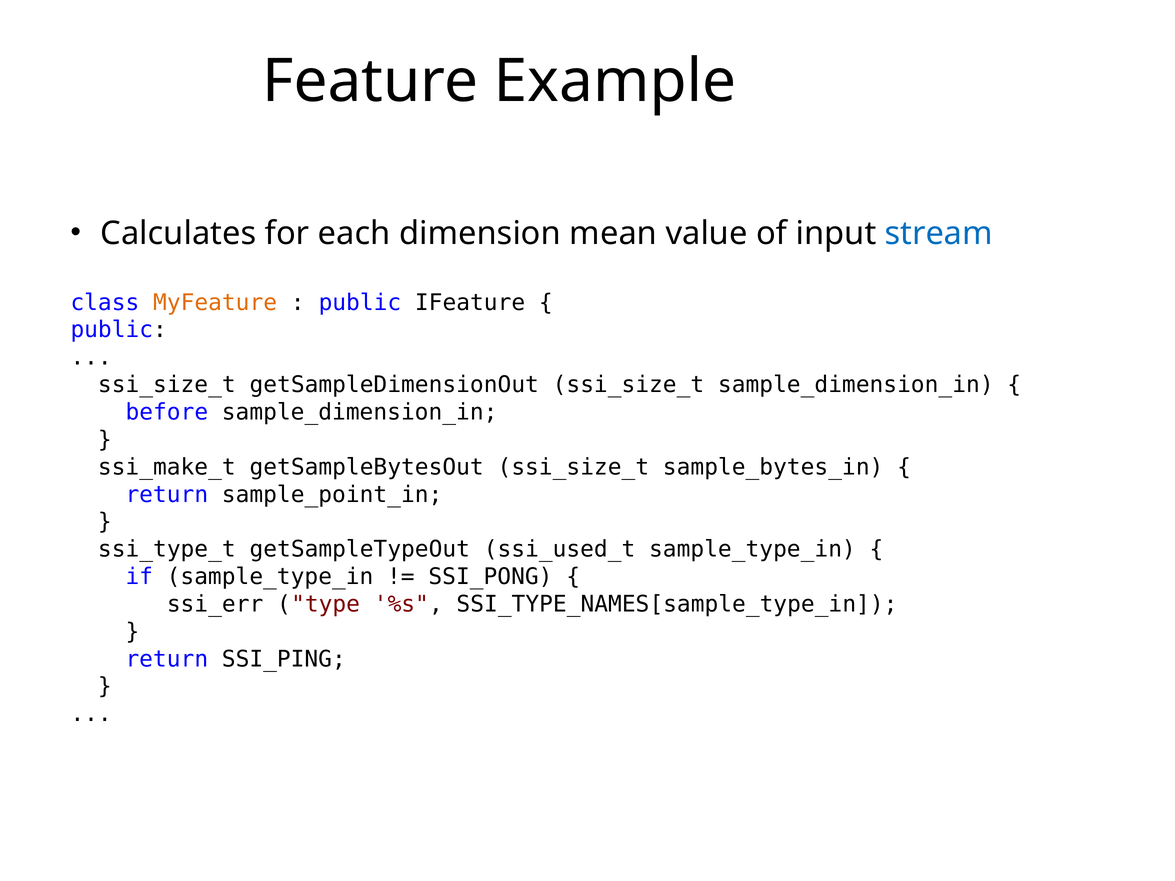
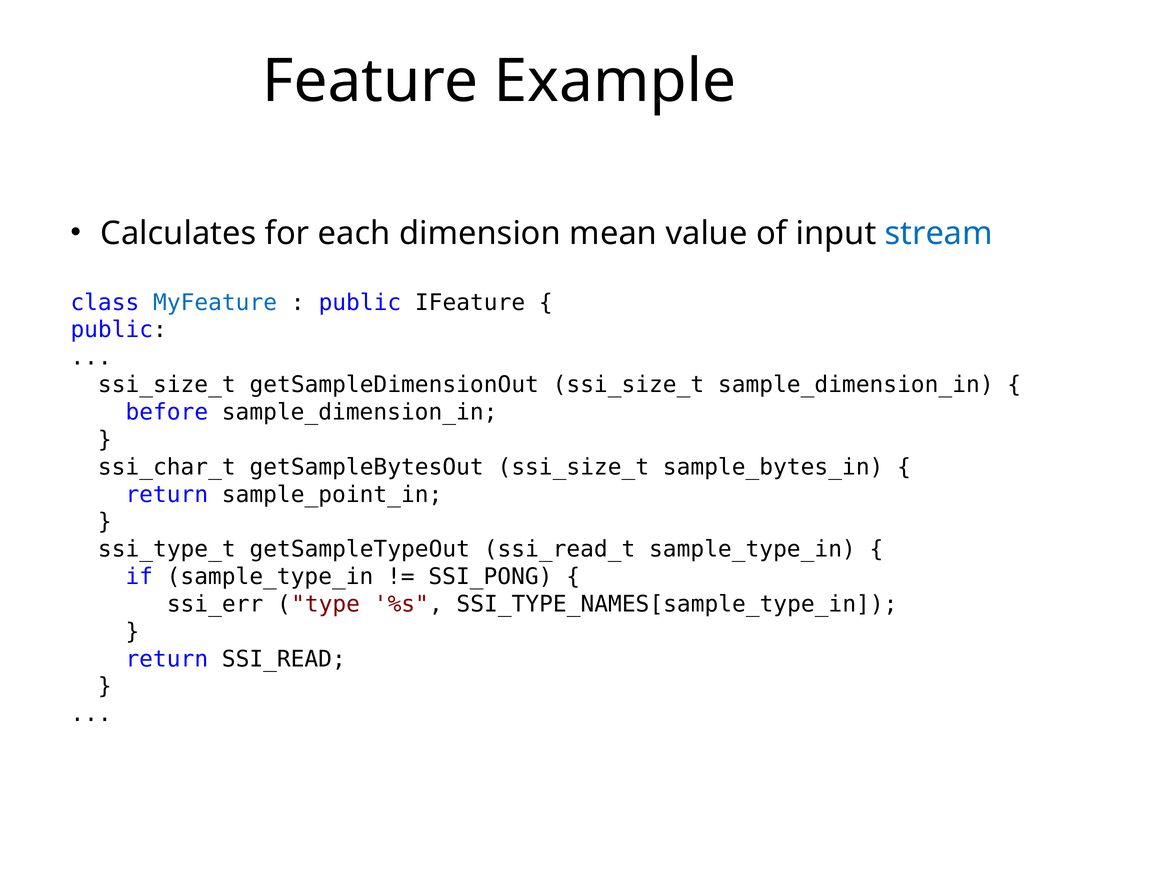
MyFeature colour: orange -> blue
ssi_make_t: ssi_make_t -> ssi_char_t
ssi_used_t: ssi_used_t -> ssi_read_t
SSI_PING: SSI_PING -> SSI_READ
